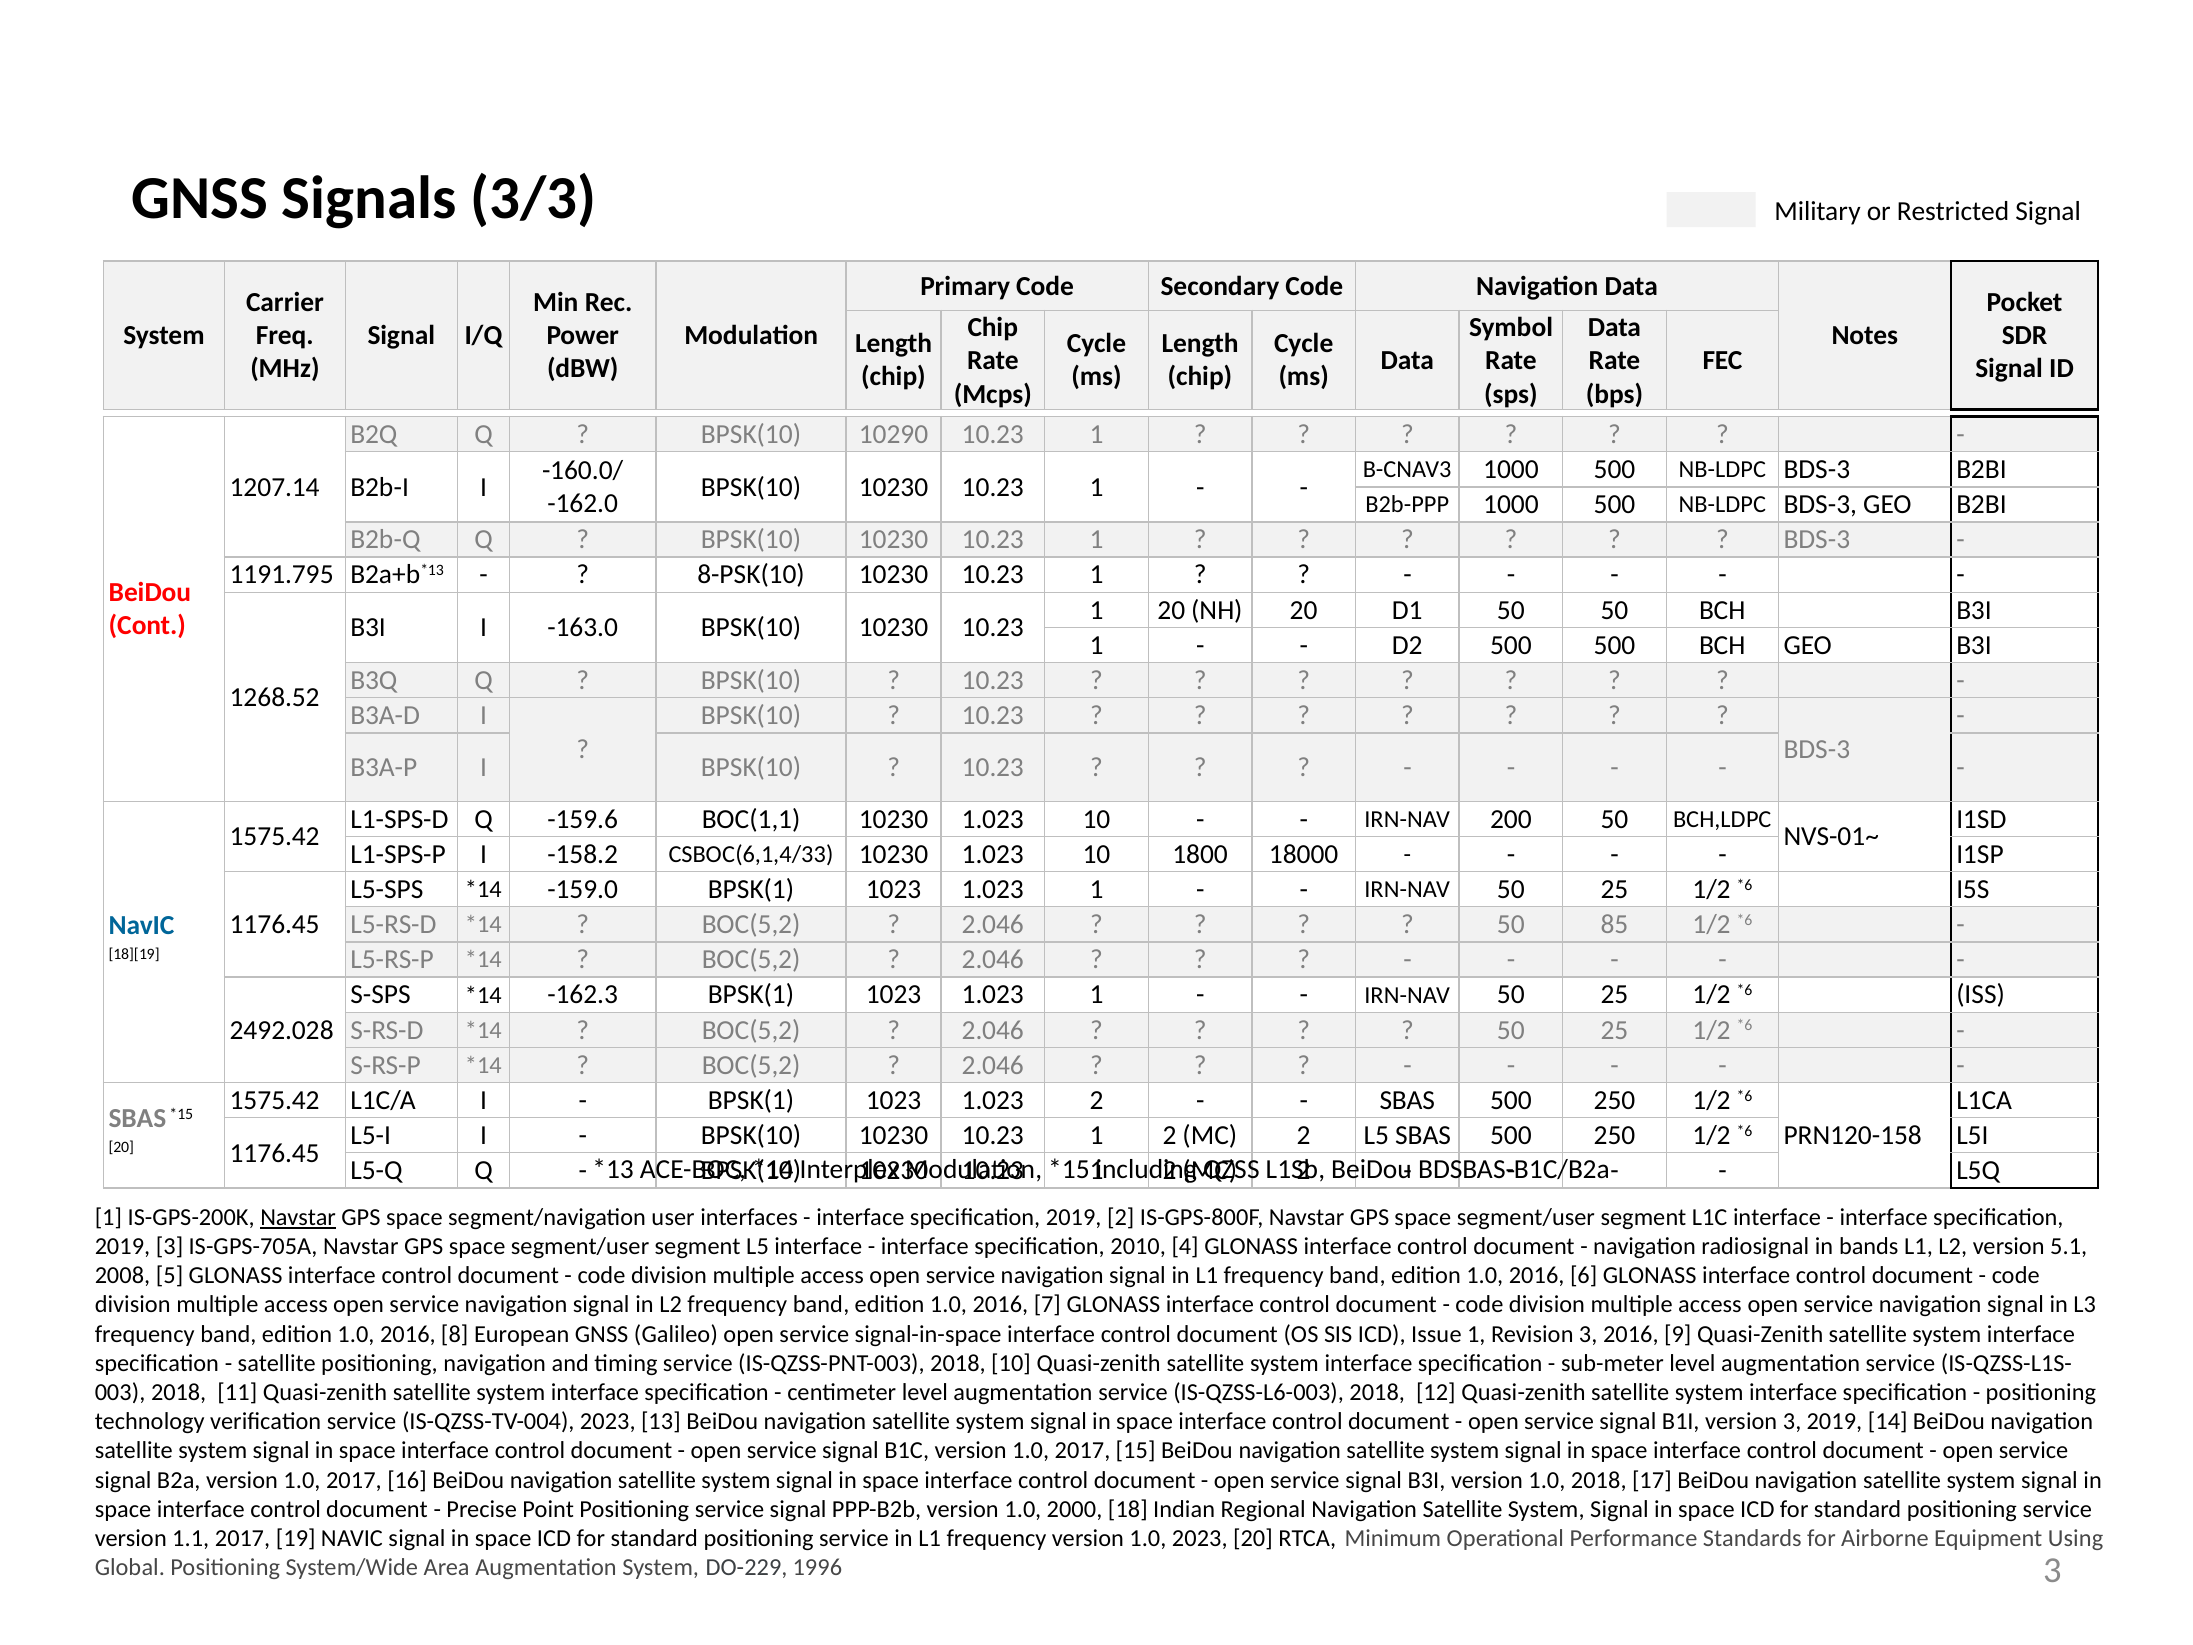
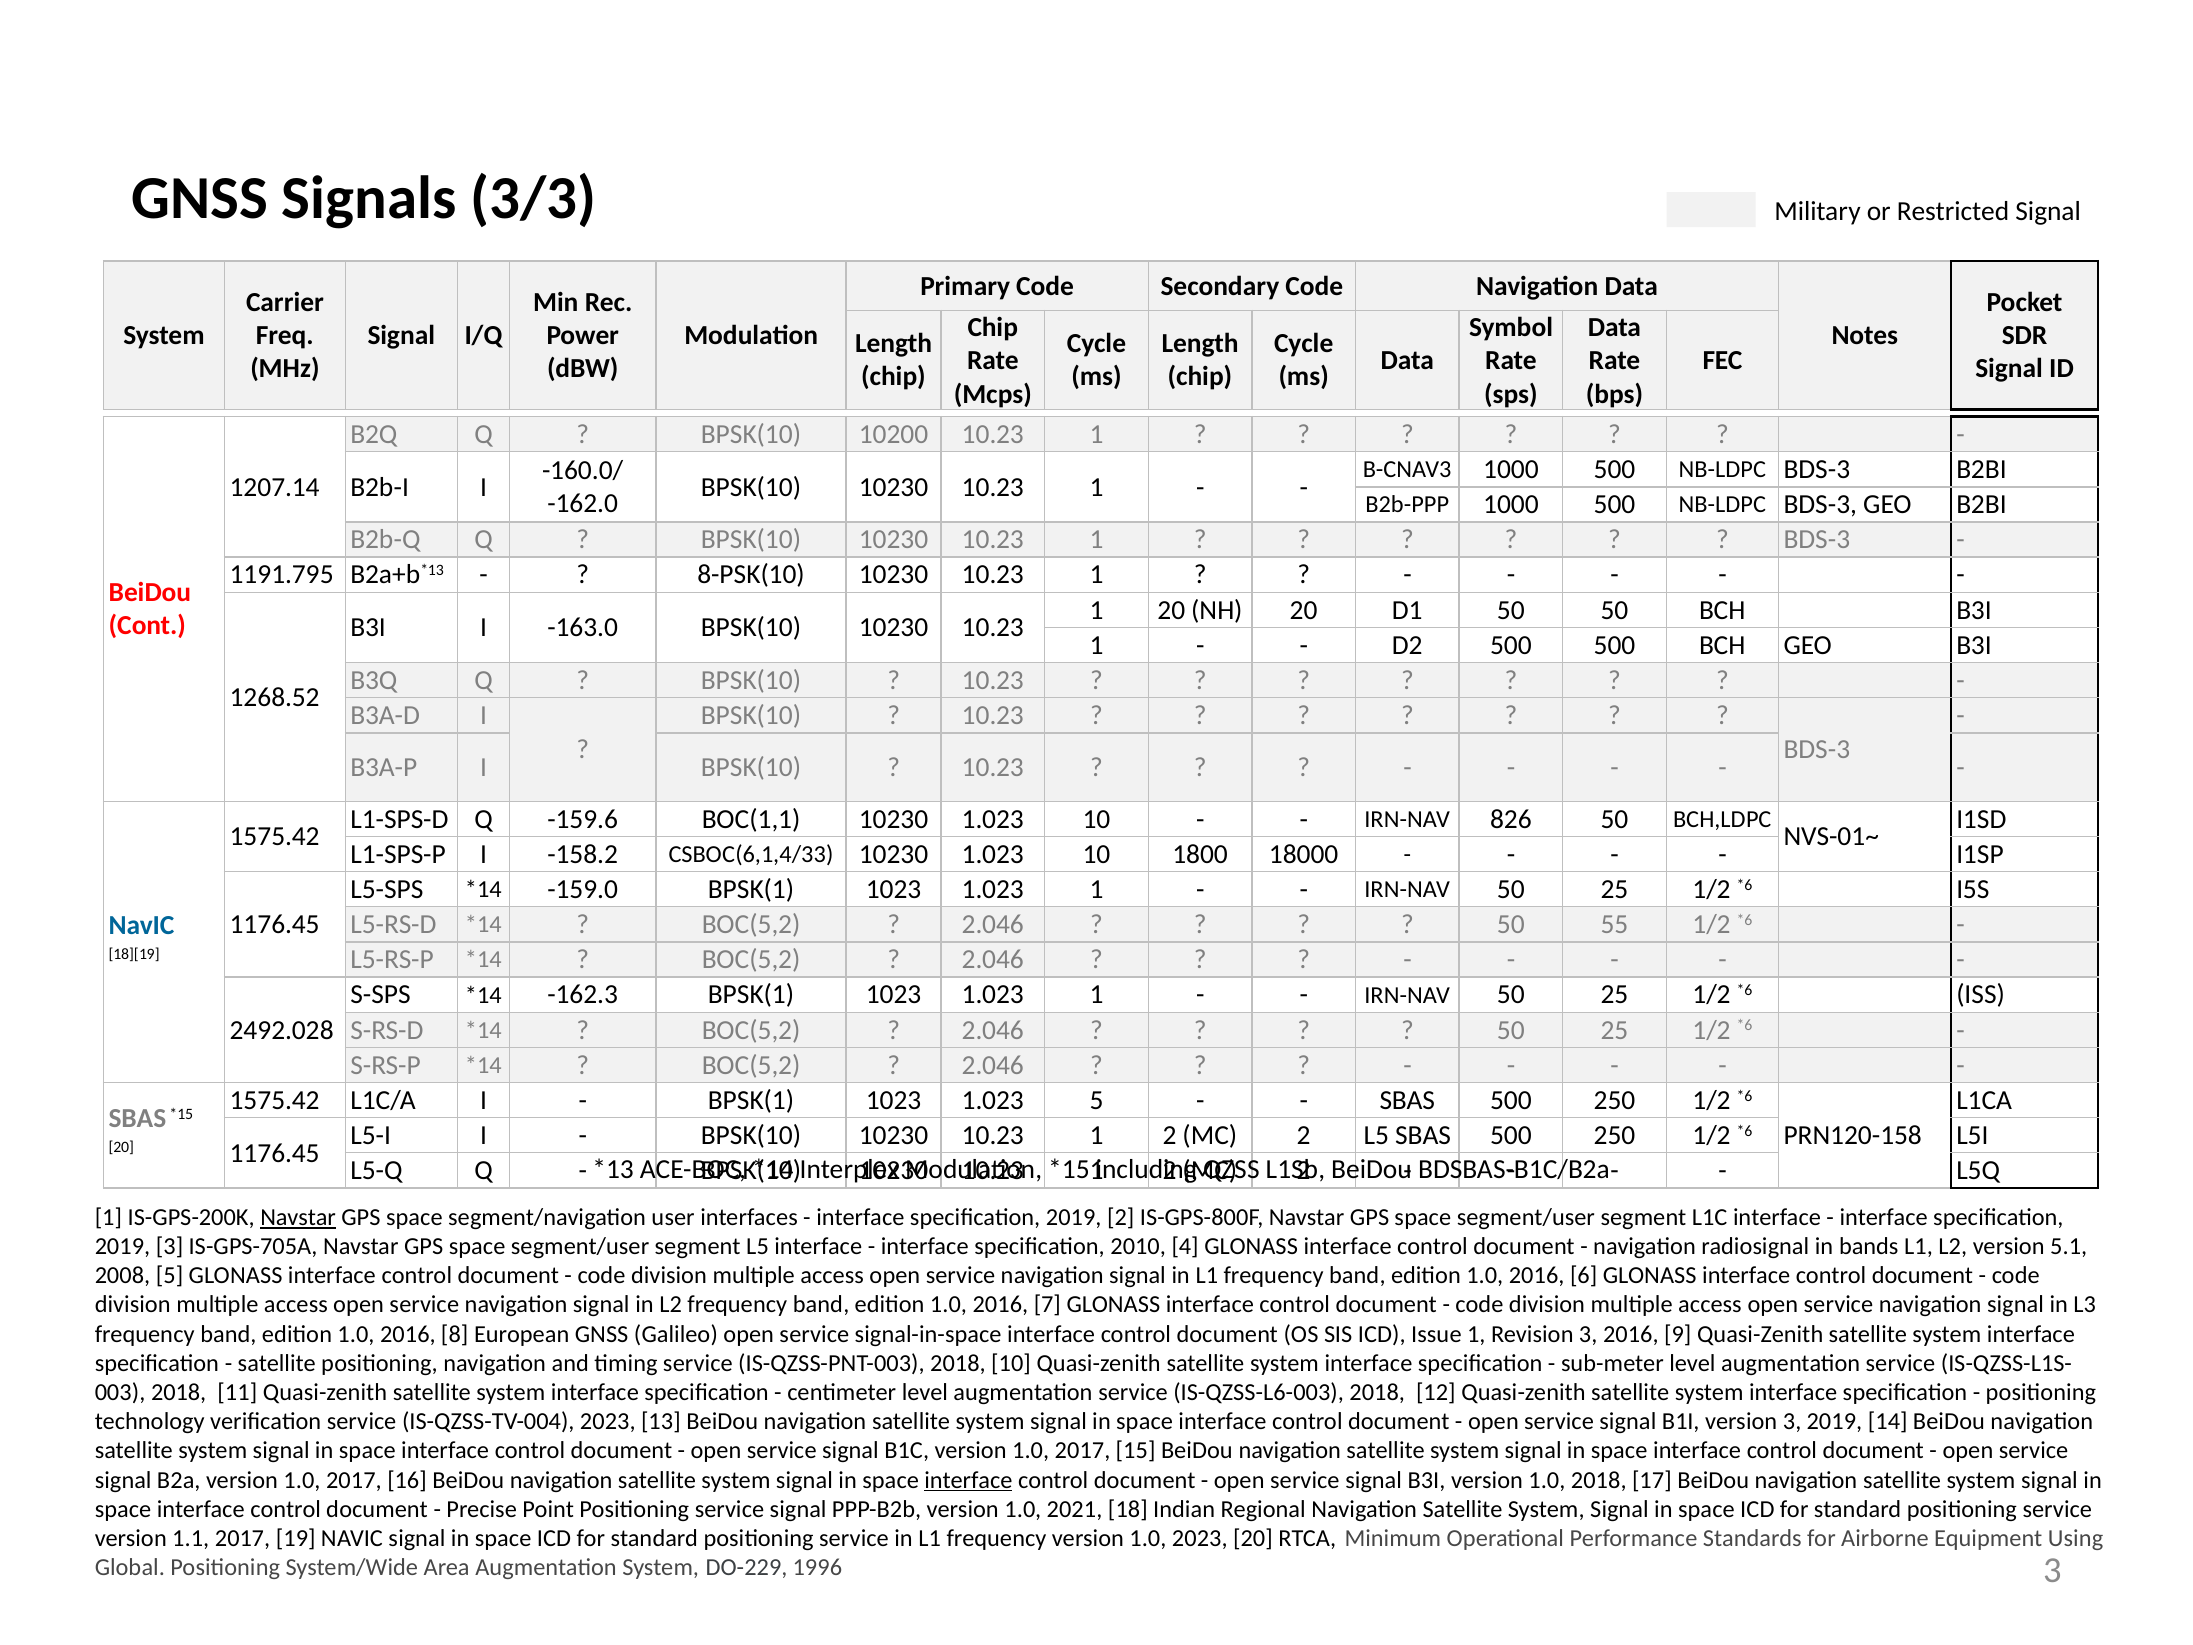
10290: 10290 -> 10200
200: 200 -> 826
85: 85 -> 55
1.023 2: 2 -> 5
interface at (968, 1480) underline: none -> present
2000: 2000 -> 2021
